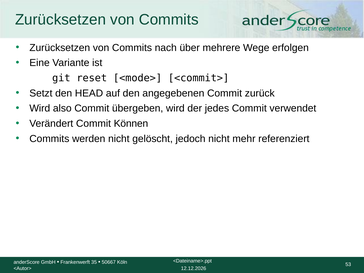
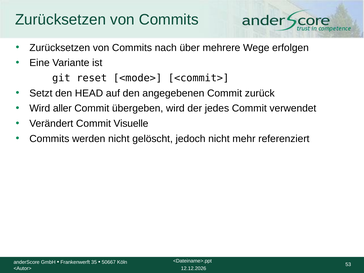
also: also -> aller
Können: Können -> Visuelle
